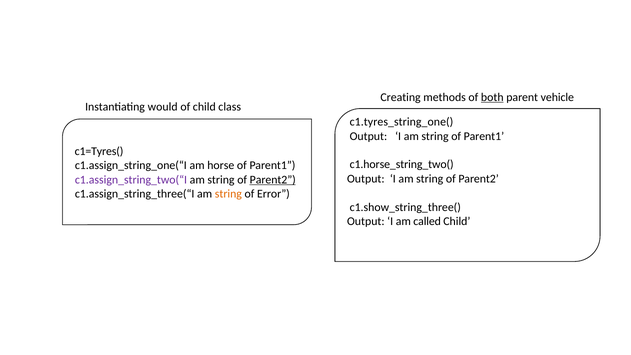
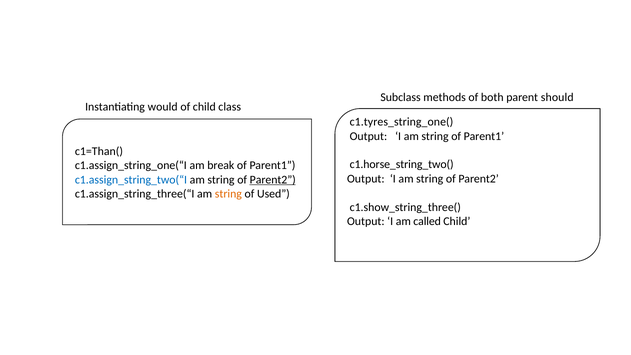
Creating: Creating -> Subclass
both underline: present -> none
vehicle: vehicle -> should
c1=Tyres(: c1=Tyres( -> c1=Than(
horse: horse -> break
c1.assign_string_two(“I colour: purple -> blue
Error: Error -> Used
